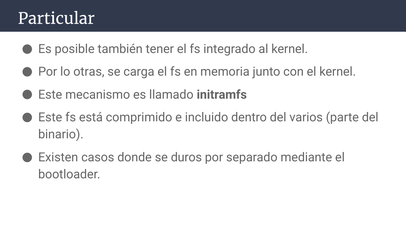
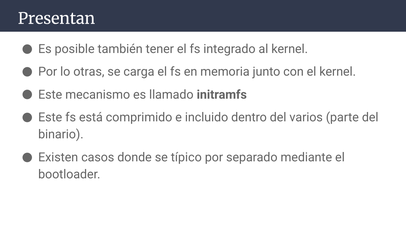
Particular: Particular -> Presentan
duros: duros -> típico
